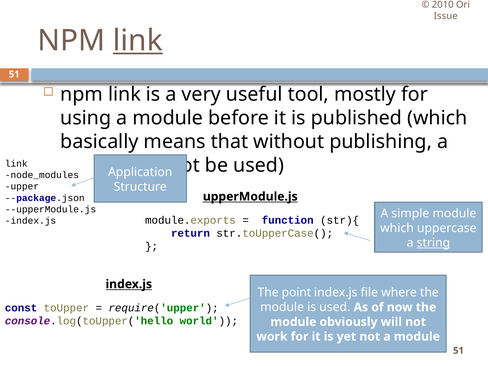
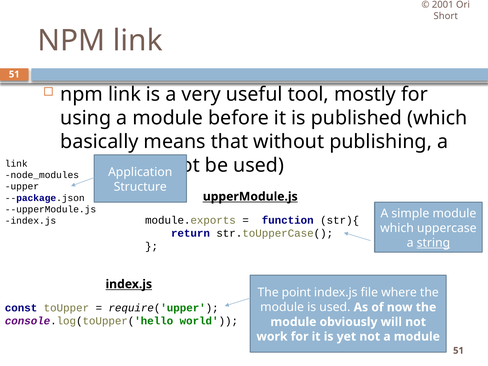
2010: 2010 -> 2001
Issue: Issue -> Short
link at (138, 41) underline: present -> none
